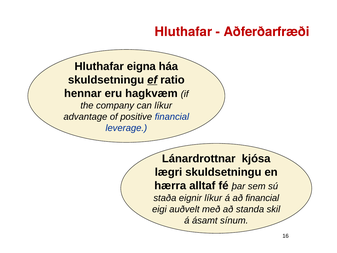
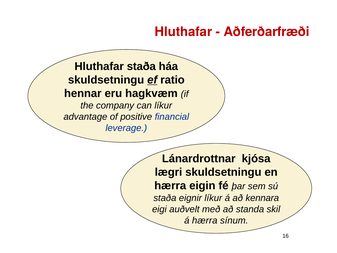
Hluthafar eigna: eigna -> staða
alltaf: alltaf -> eigin
að financial: financial -> kennara
á ásamt: ásamt -> hærra
